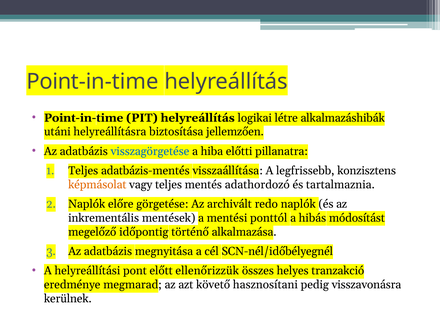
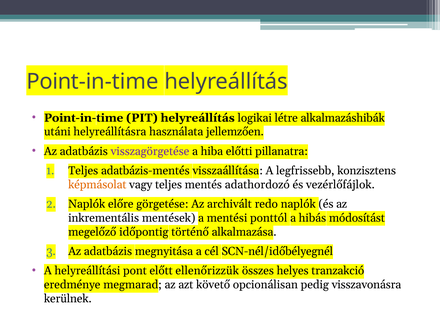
biztosítása: biztosítása -> használata
visszagörgetése colour: blue -> purple
tartalmaznia: tartalmaznia -> vezérlőfájlok
hasznosítani: hasznosítani -> opcionálisan
